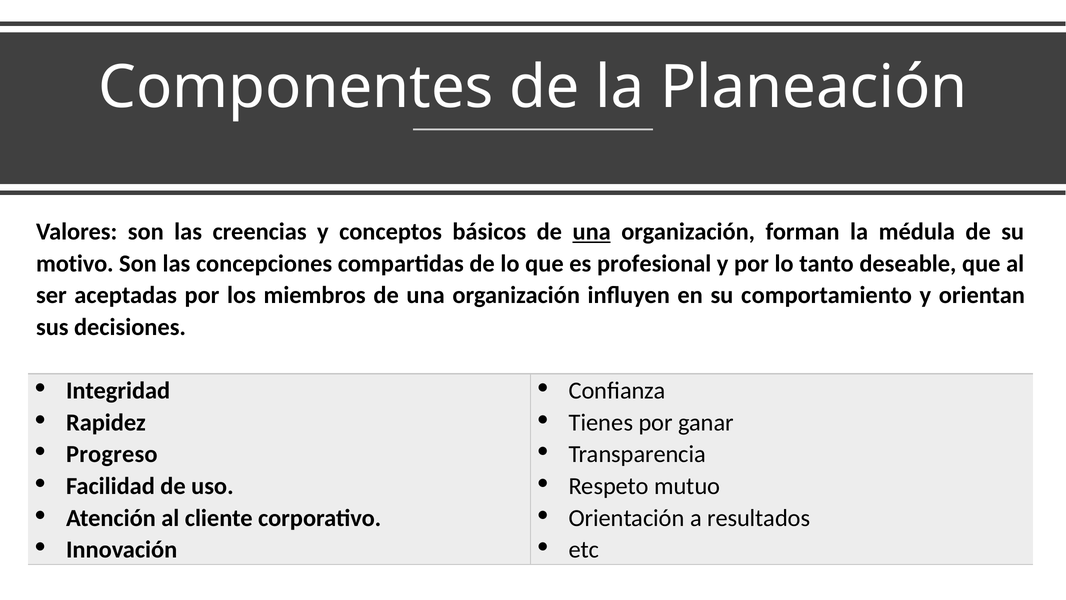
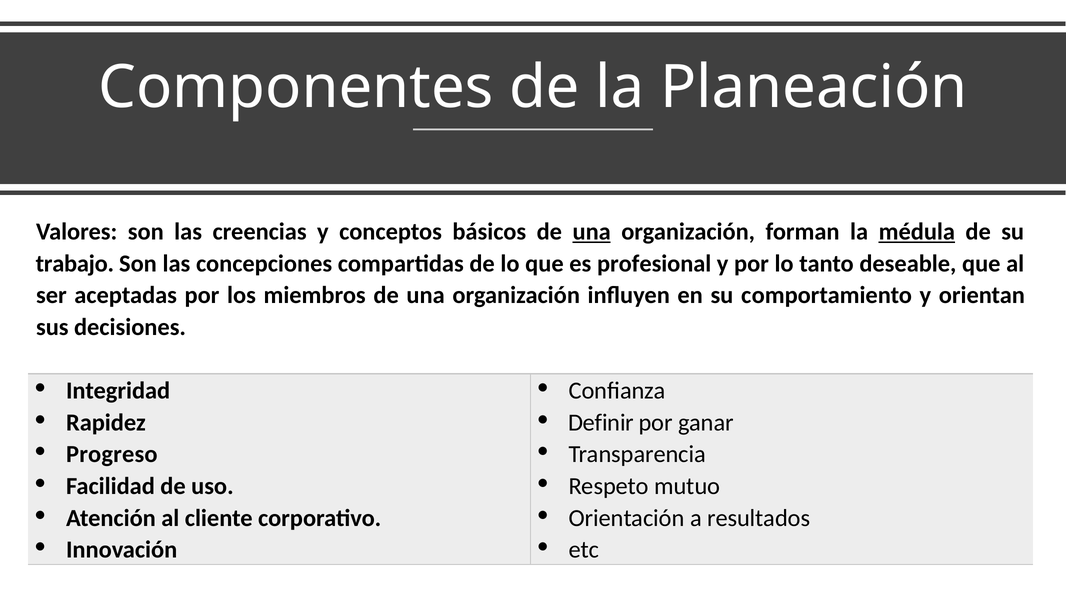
médula underline: none -> present
motivo: motivo -> trabajo
Tienes: Tienes -> Definir
